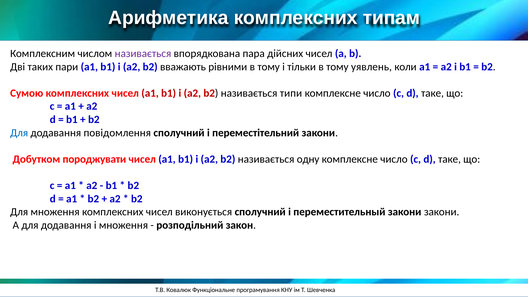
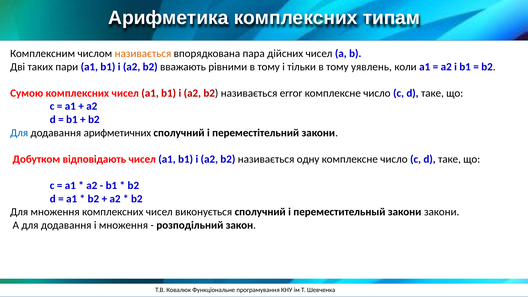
називається at (143, 54) colour: purple -> orange
типи: типи -> error
повідомлення: повідомлення -> арифметичних
породжувати: породжувати -> відповідають
